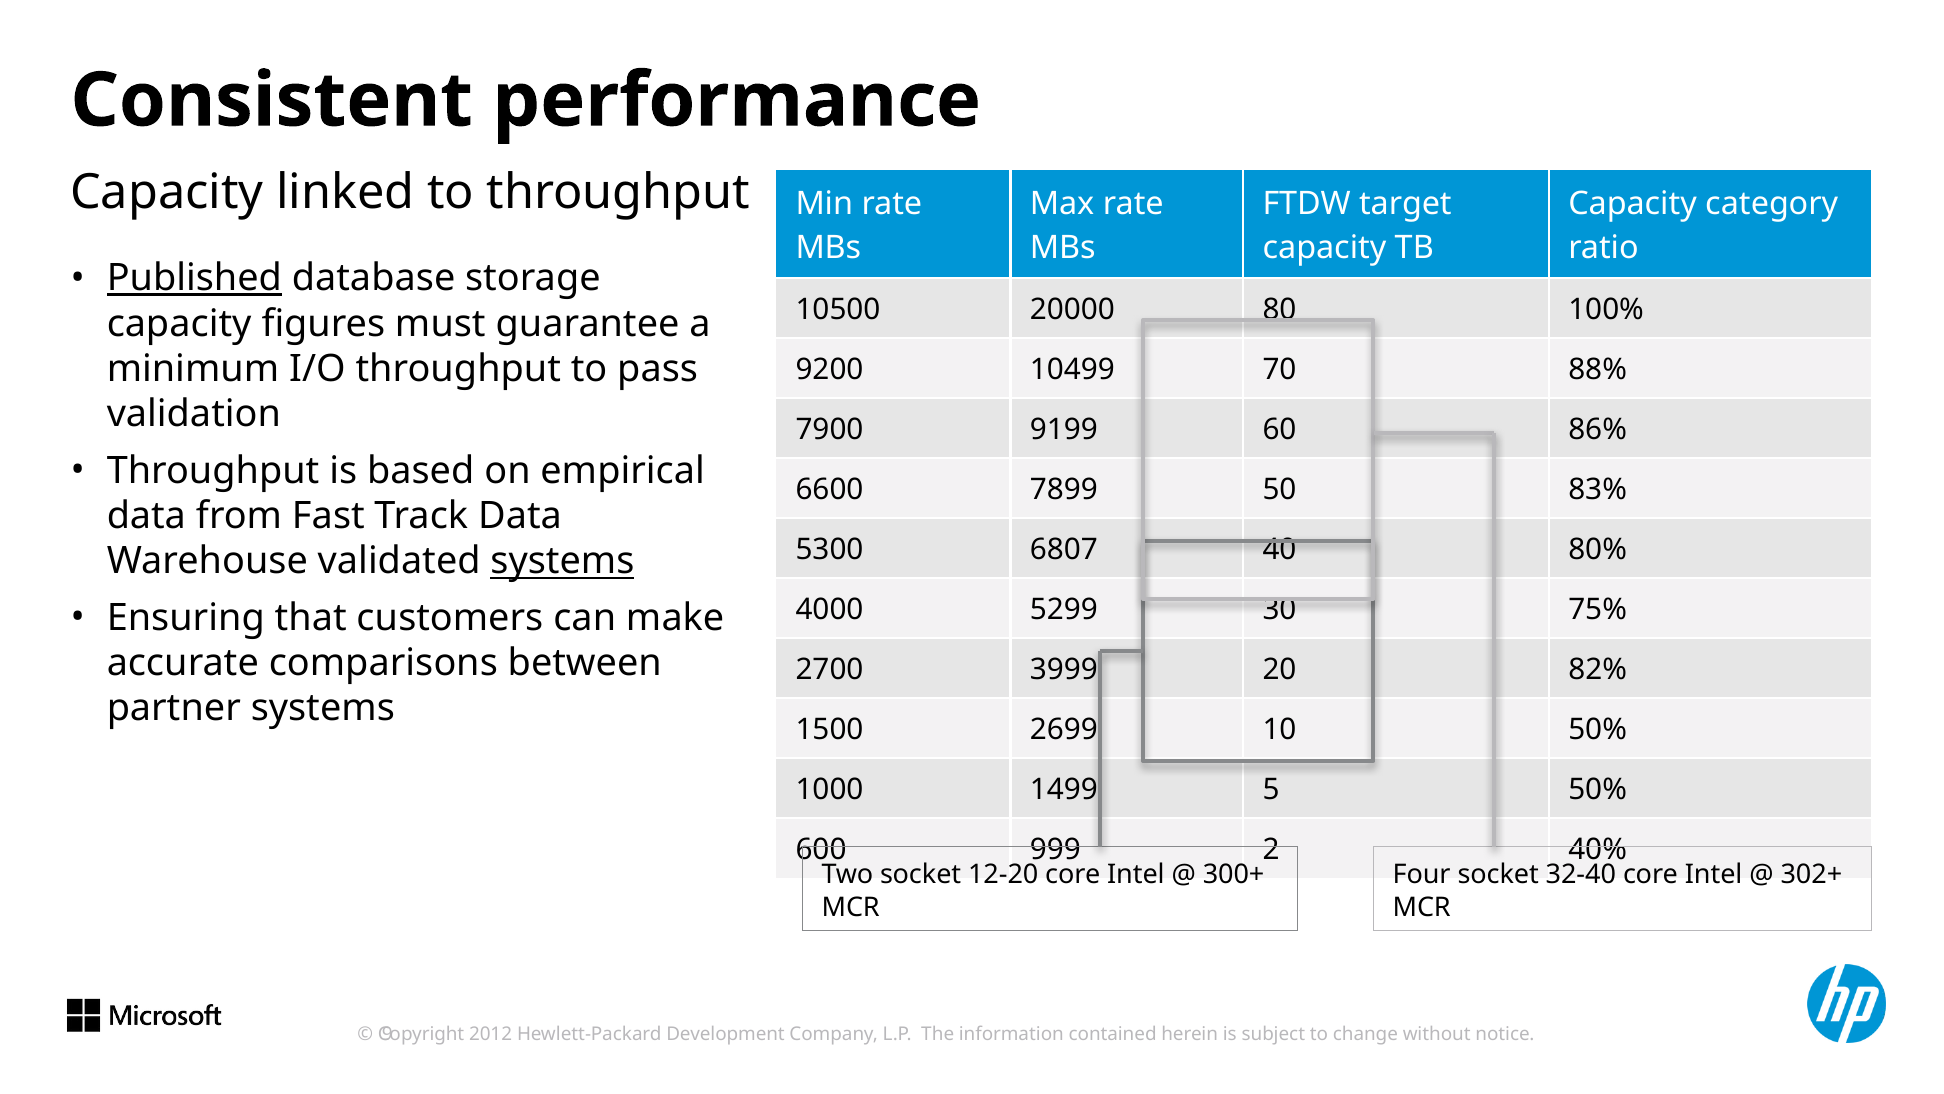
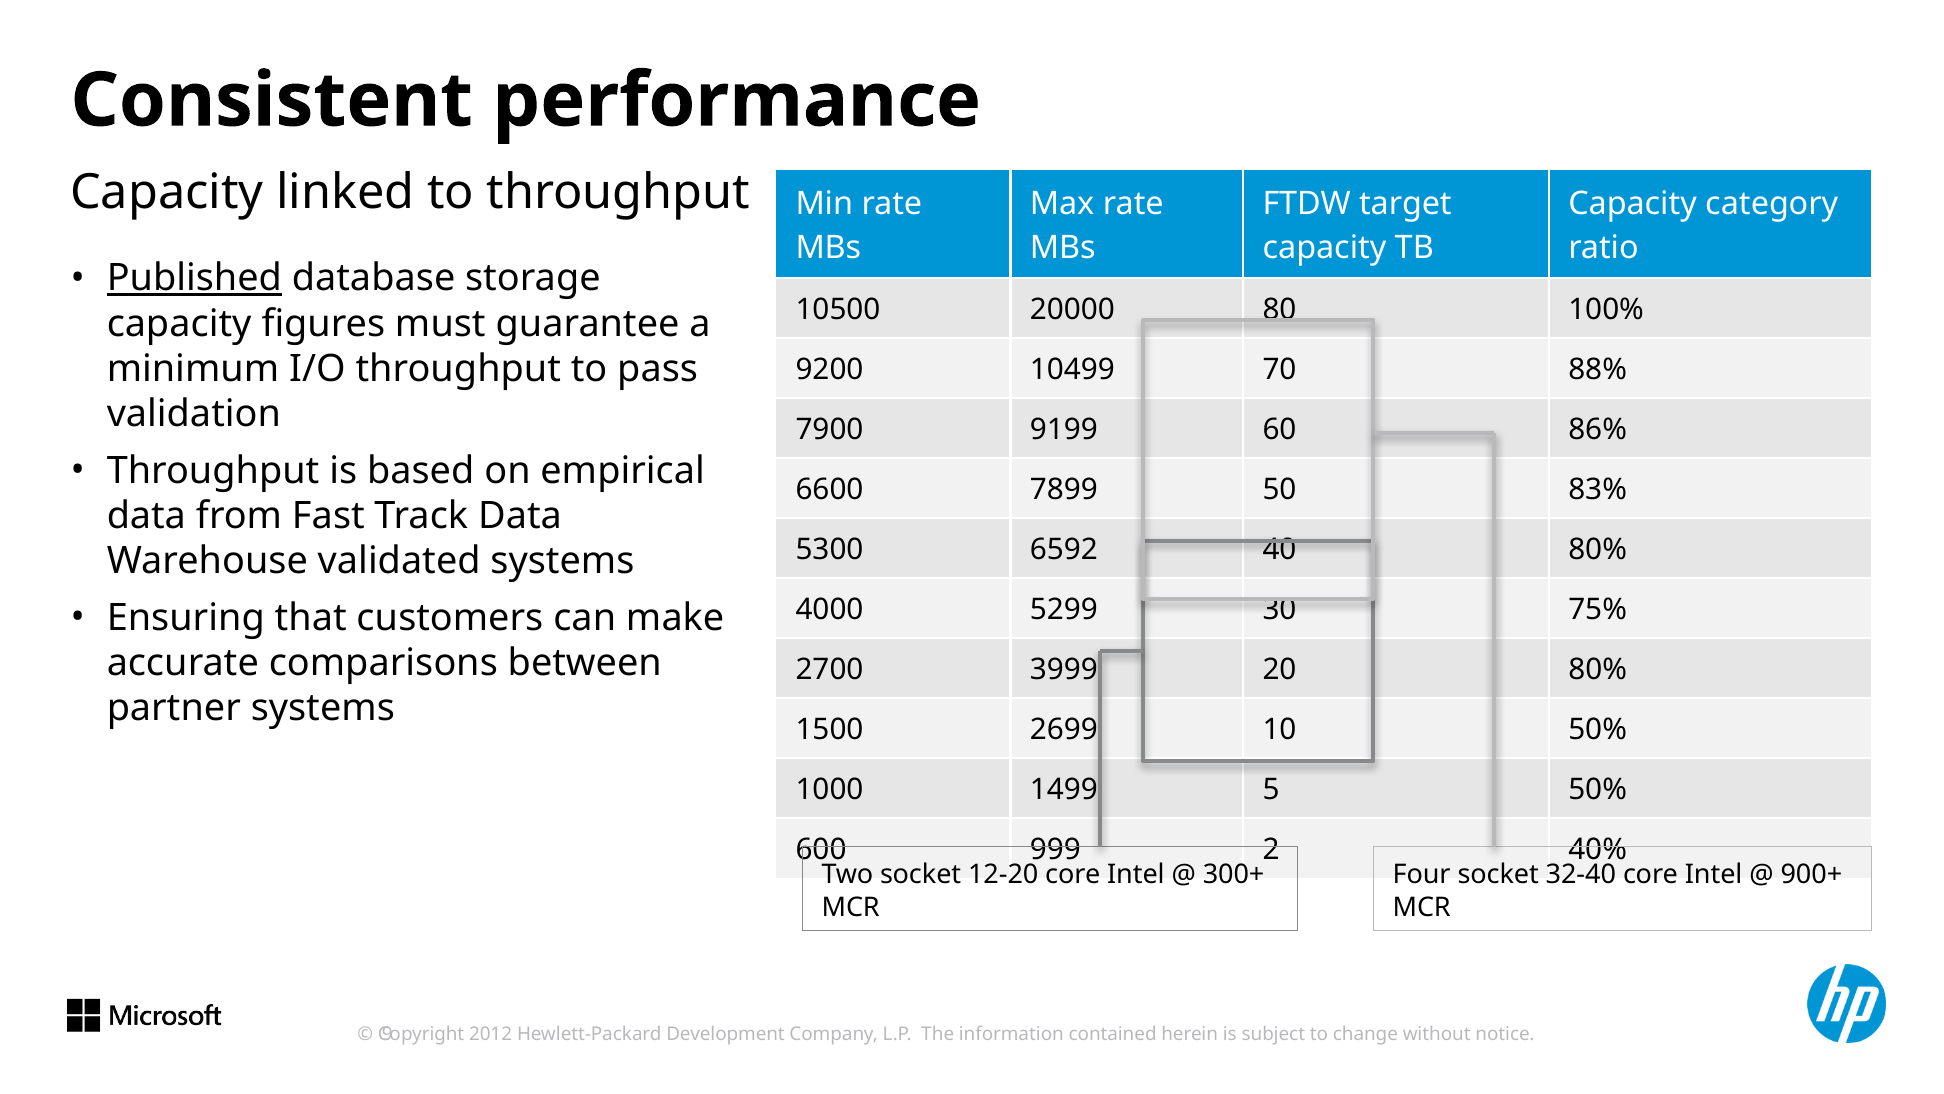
6807: 6807 -> 6592
systems at (562, 561) underline: present -> none
82% at (1598, 669): 82% -> 80%
302+: 302+ -> 900+
